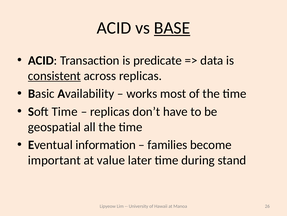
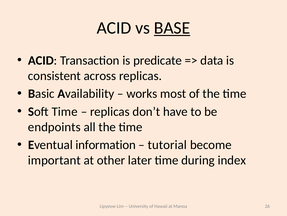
consistent underline: present -> none
geospatial: geospatial -> endpoints
families: families -> tutorial
value: value -> other
stand: stand -> index
